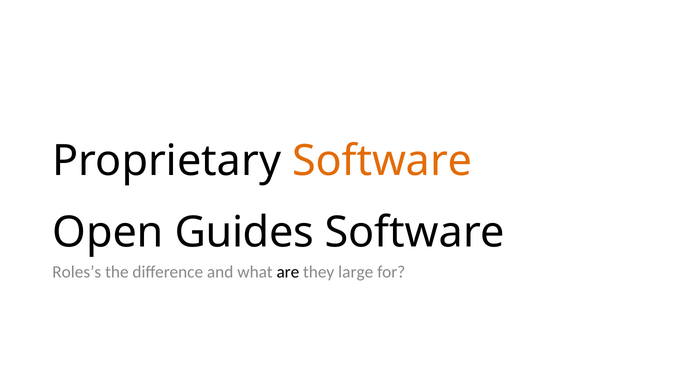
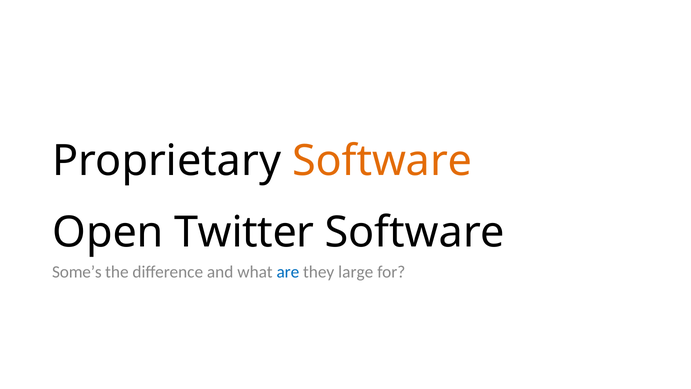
Guides: Guides -> Twitter
Roles’s: Roles’s -> Some’s
are colour: black -> blue
